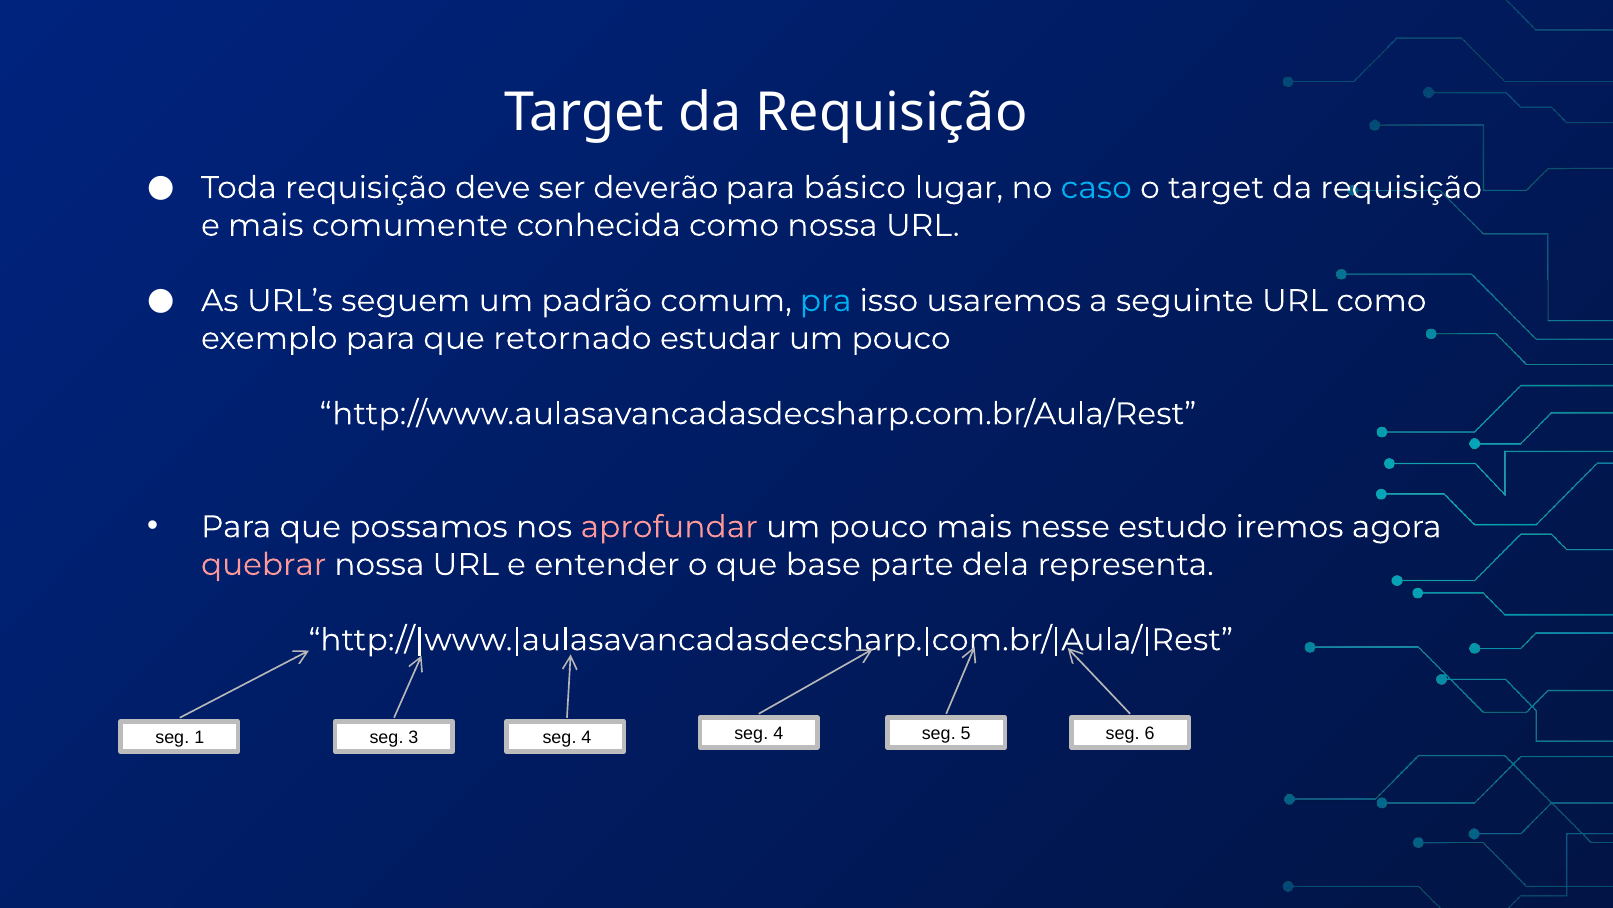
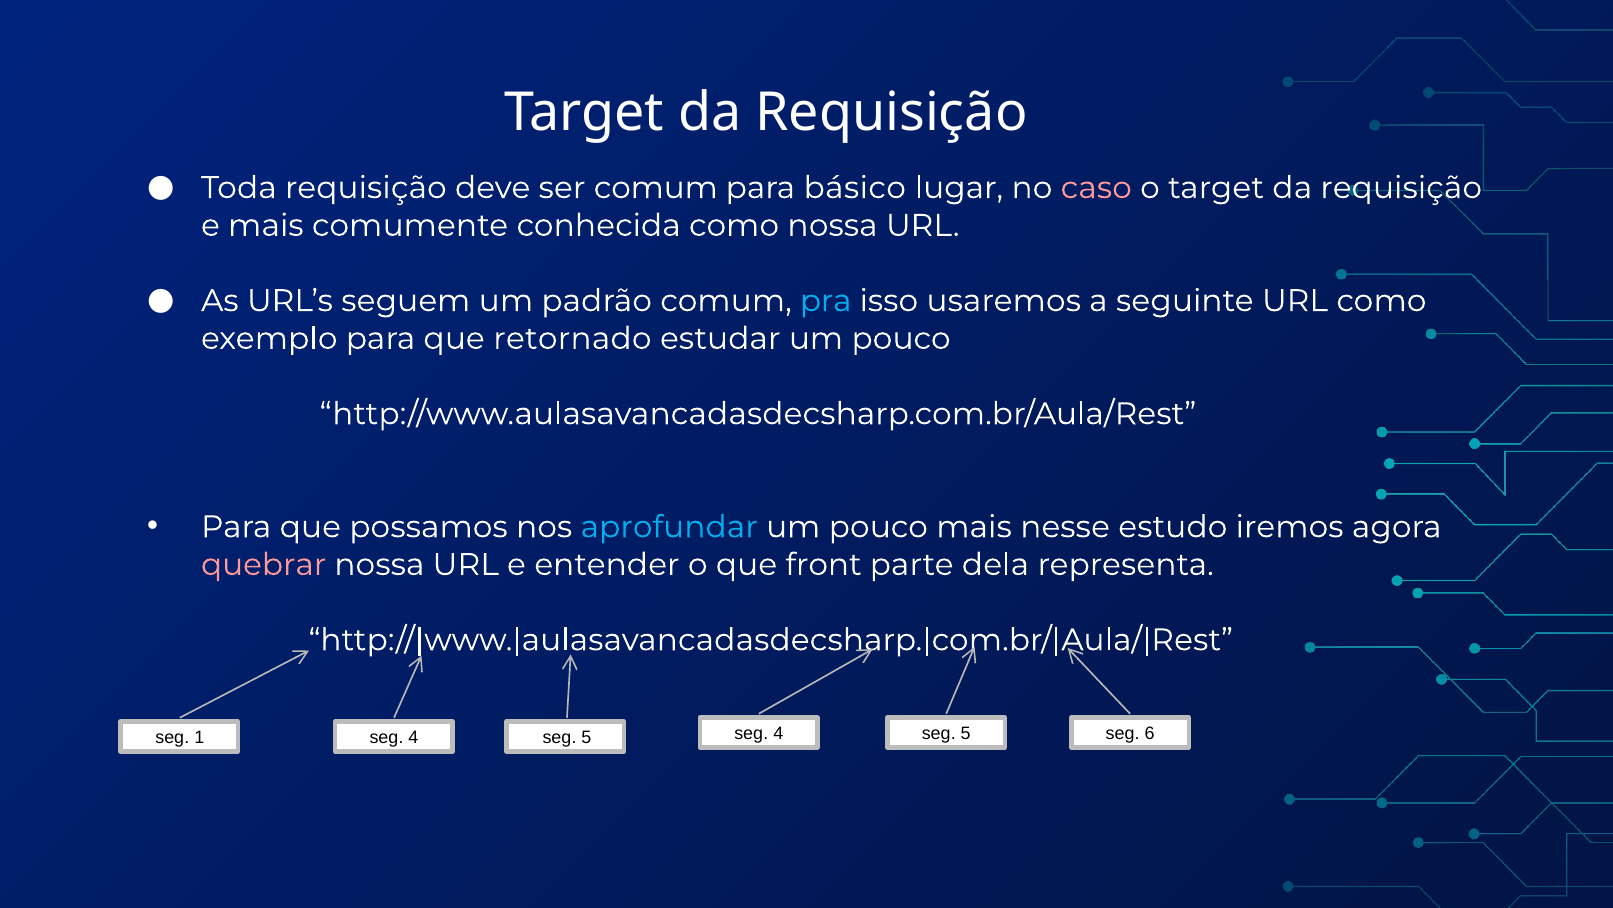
ser deverão: deverão -> comum
caso colour: light blue -> pink
aprofundar colour: pink -> light blue
base: base -> front
1 seg 3: 3 -> 4
4 at (586, 737): 4 -> 5
